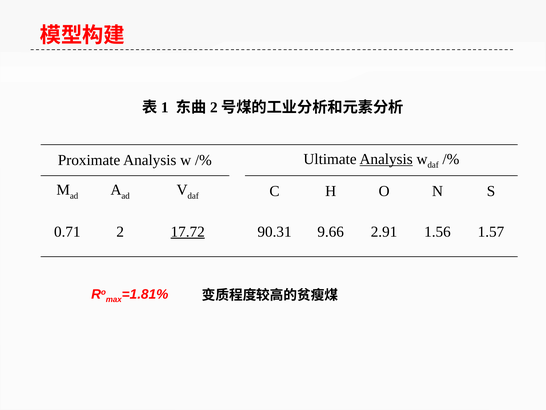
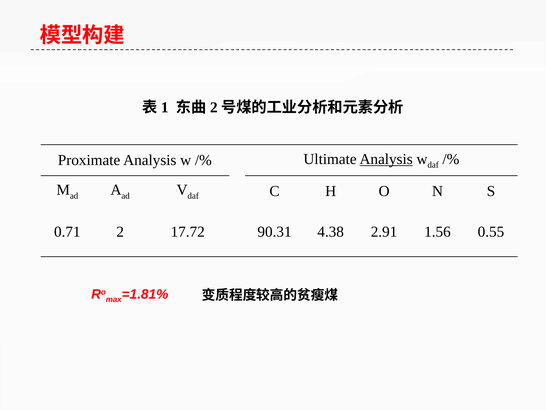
17.72 underline: present -> none
9.66: 9.66 -> 4.38
1.57: 1.57 -> 0.55
